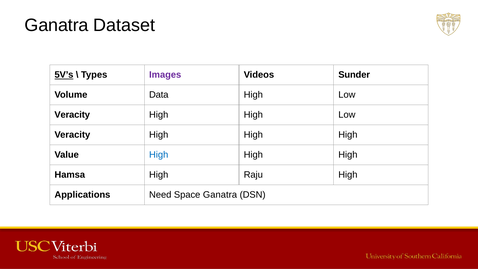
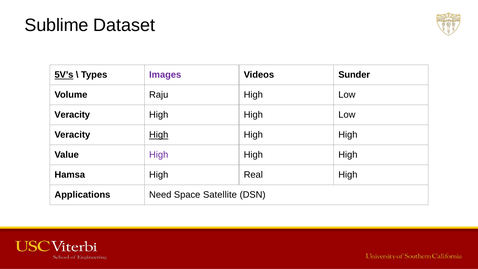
Ganatra at (57, 25): Ganatra -> Sublime
Data: Data -> Raju
High at (159, 135) underline: none -> present
High at (159, 155) colour: blue -> purple
Raju: Raju -> Real
Space Ganatra: Ganatra -> Satellite
